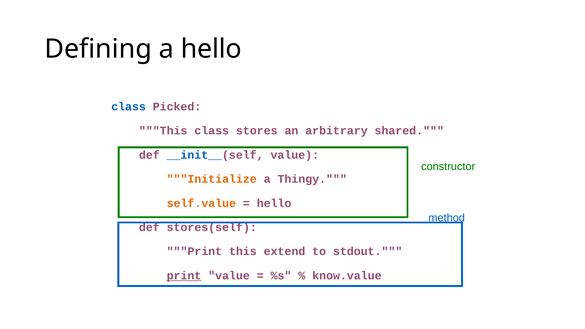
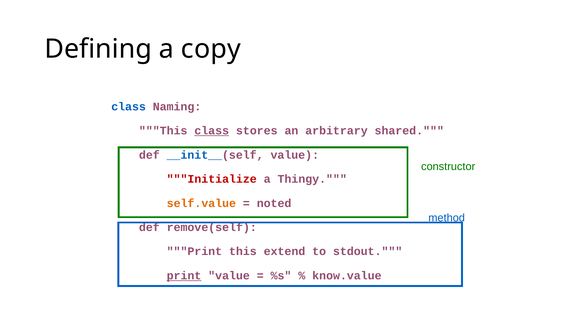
a hello: hello -> copy
Picked: Picked -> Naming
class at (212, 131) underline: none -> present
Initialize colour: orange -> red
hello at (274, 203): hello -> noted
stores(self: stores(self -> remove(self
